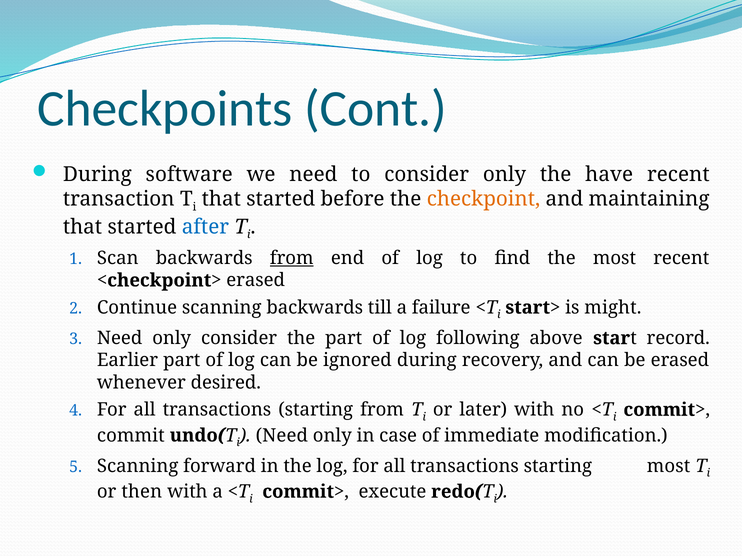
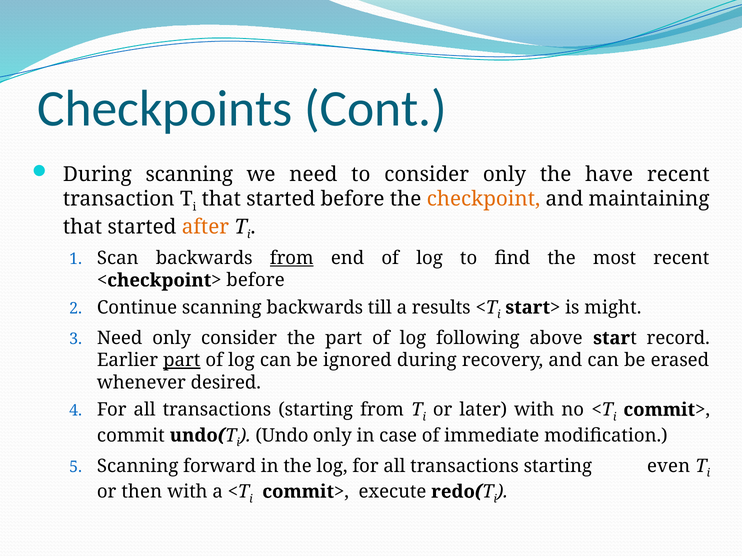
During software: software -> scanning
after colour: blue -> orange
<checkpoint> erased: erased -> before
failure: failure -> results
part at (182, 361) underline: none -> present
Need at (282, 436): Need -> Undo
starting most: most -> even
